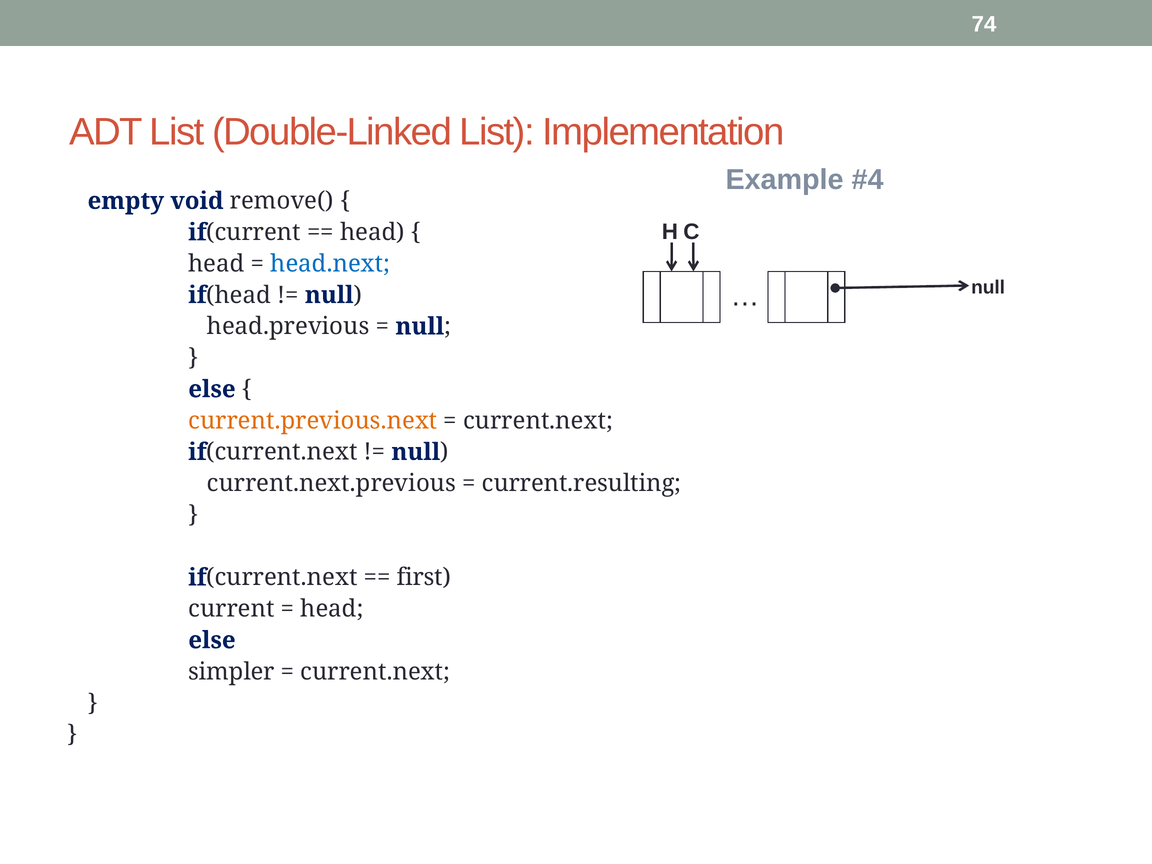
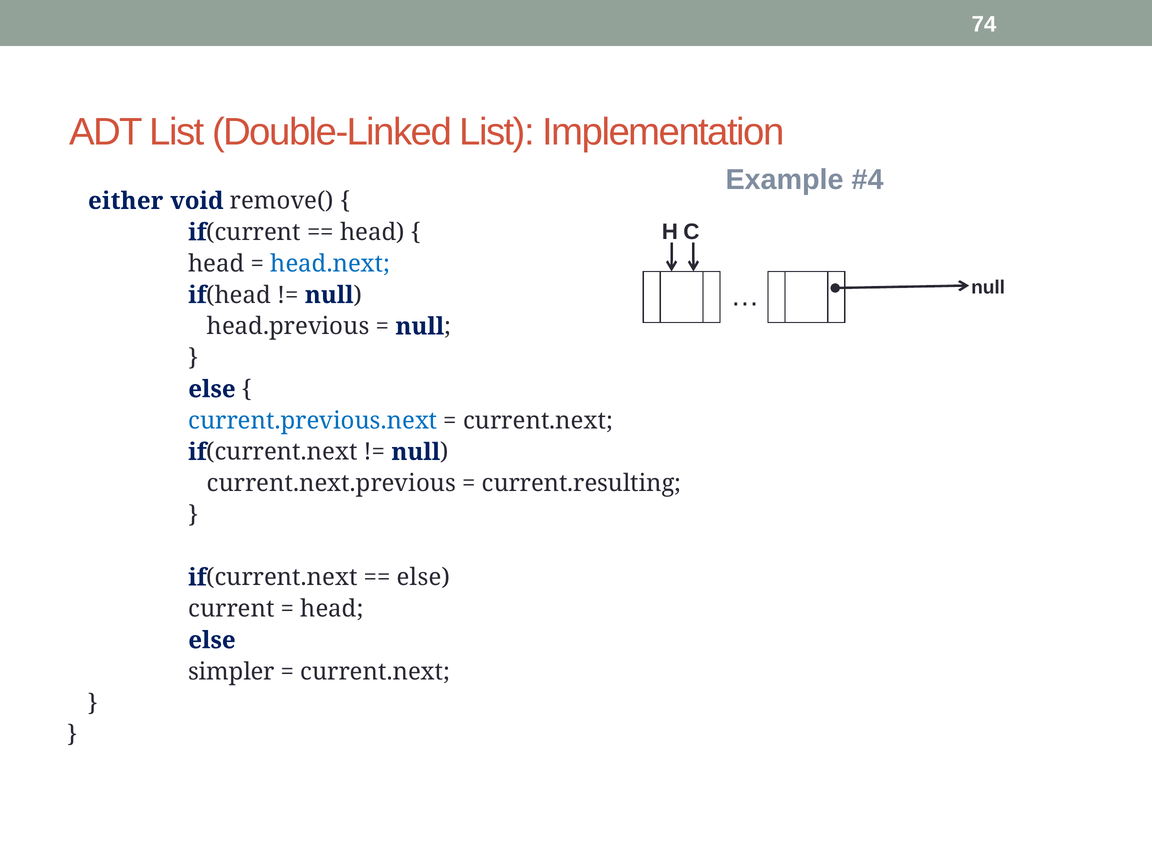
empty: empty -> either
current.previous.next colour: orange -> blue
first at (424, 578): first -> else
